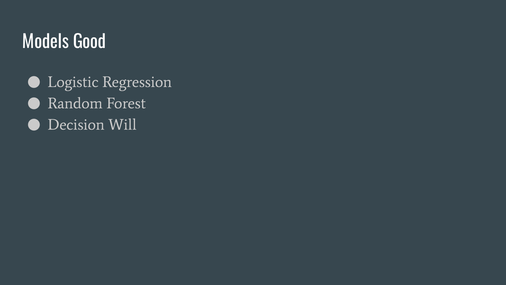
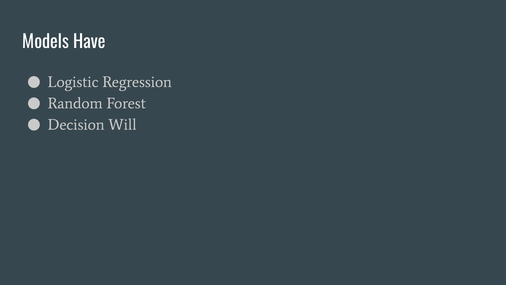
Good: Good -> Have
